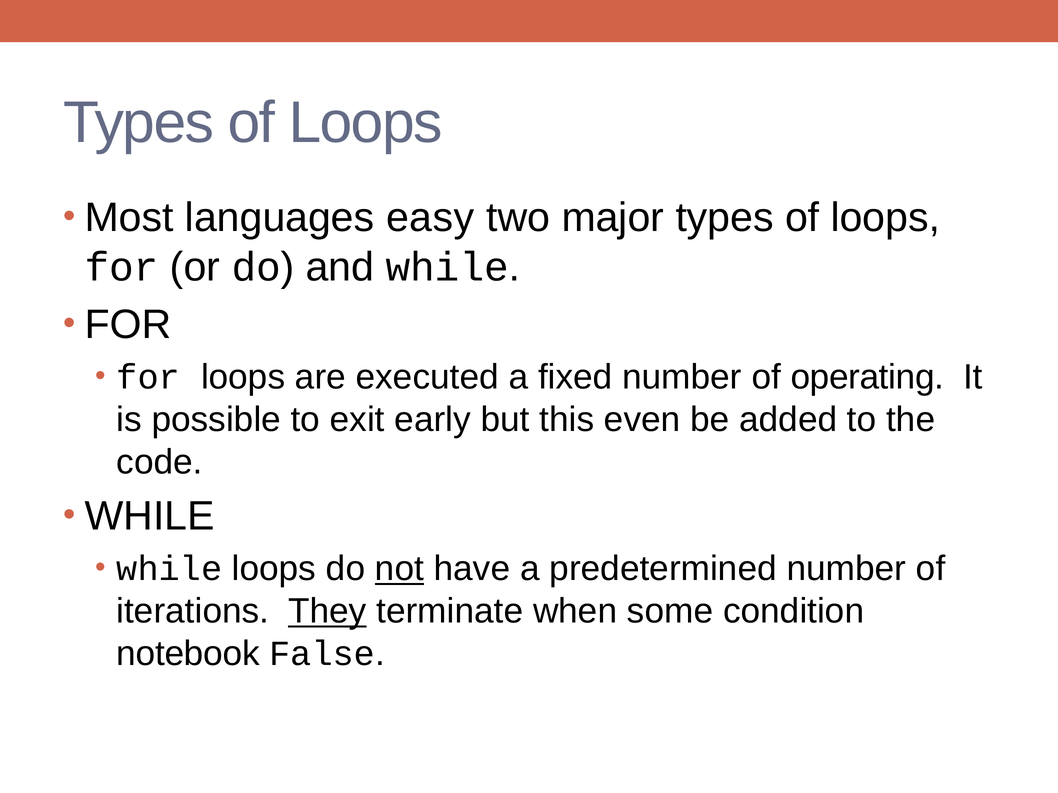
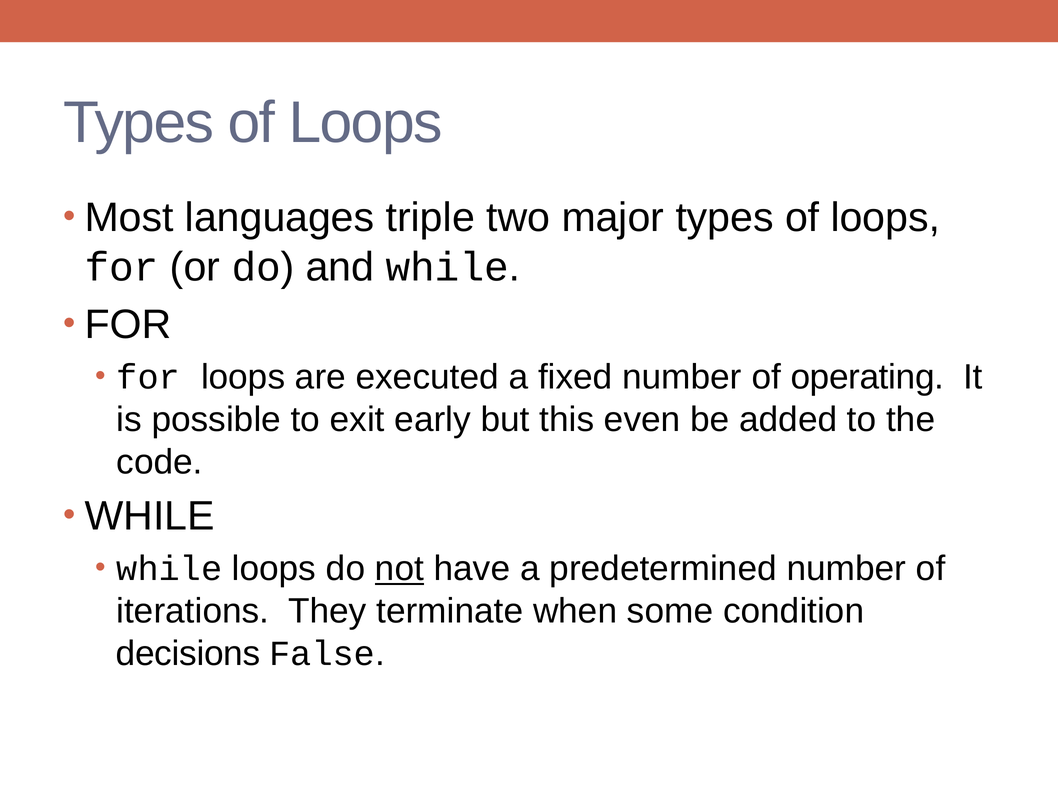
easy: easy -> triple
They underline: present -> none
notebook: notebook -> decisions
